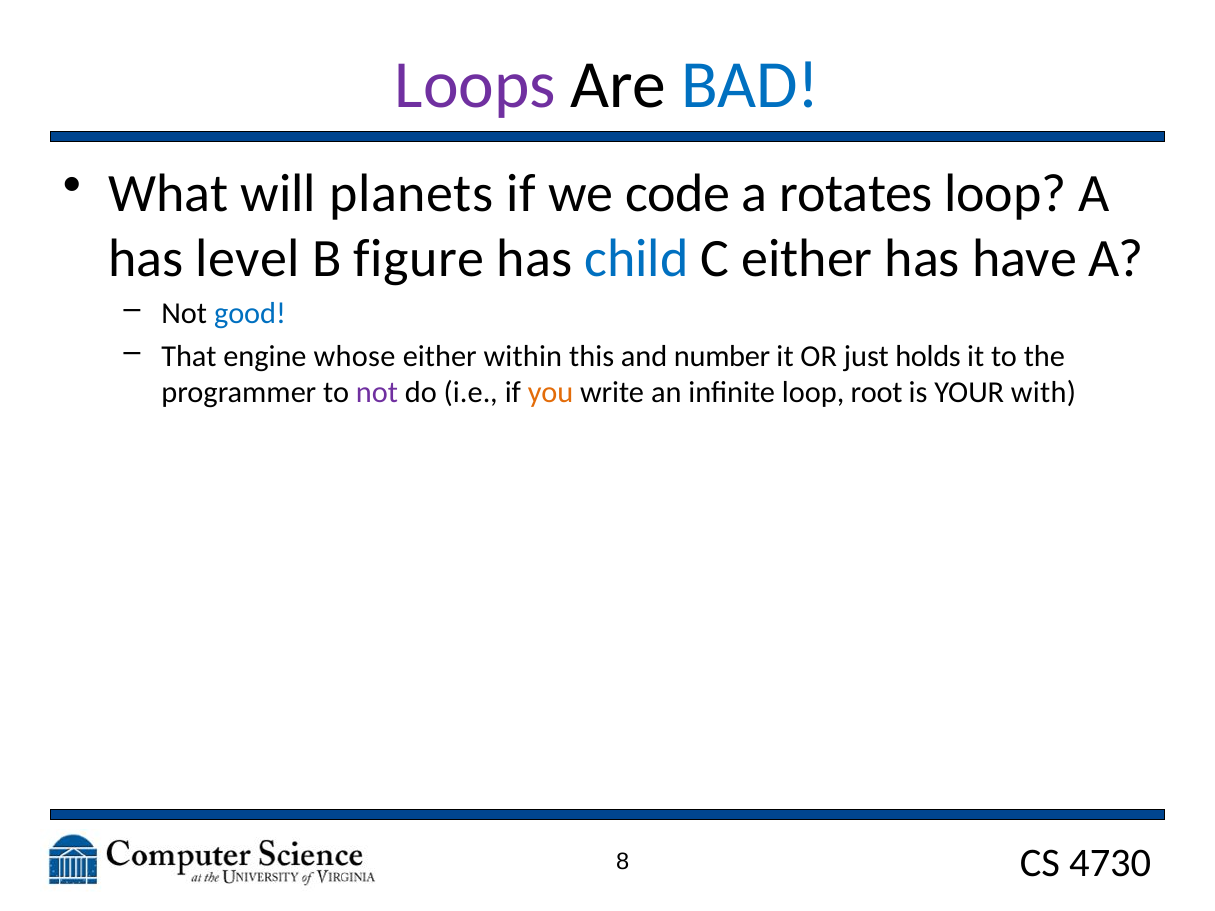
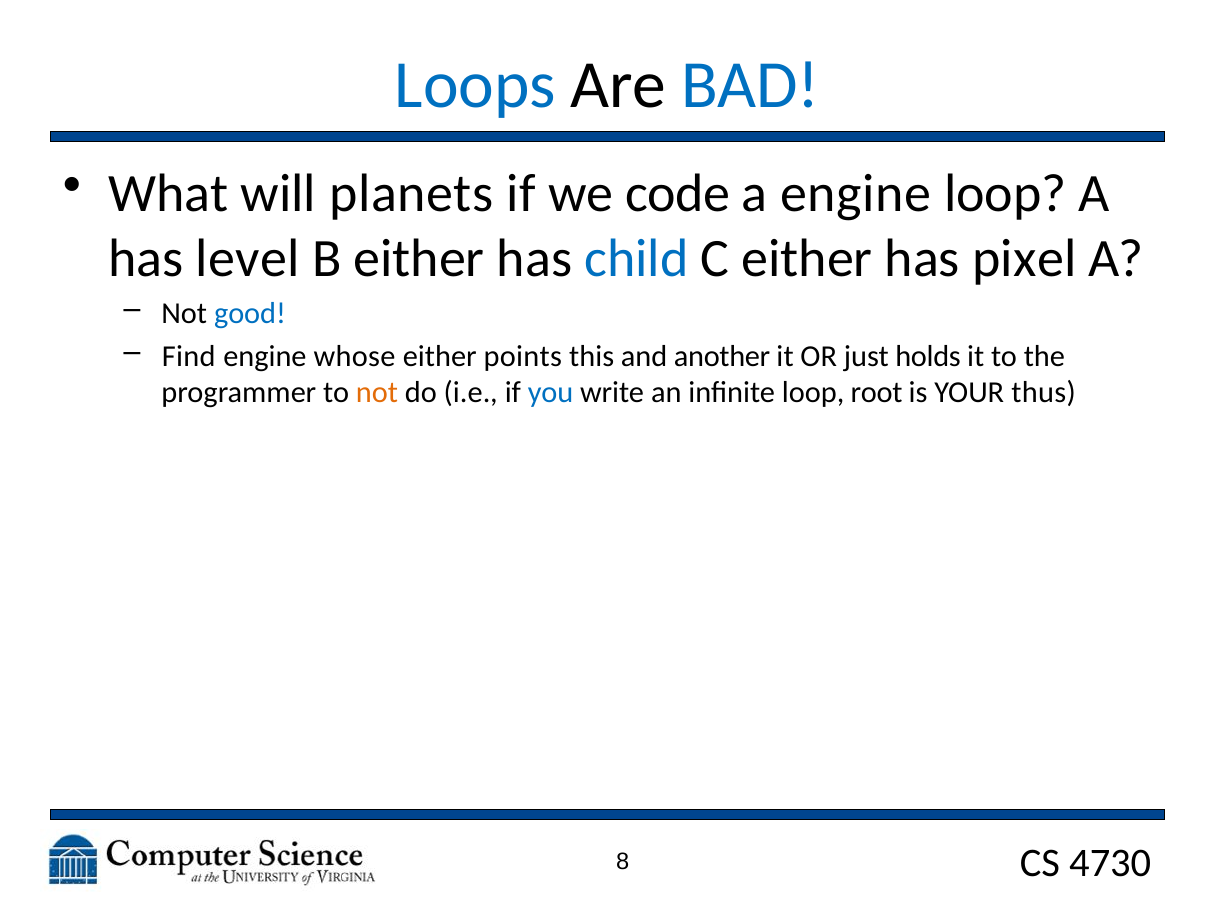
Loops colour: purple -> blue
a rotates: rotates -> engine
B figure: figure -> either
have: have -> pixel
That: That -> Find
within: within -> points
number: number -> another
not at (377, 393) colour: purple -> orange
you colour: orange -> blue
with: with -> thus
